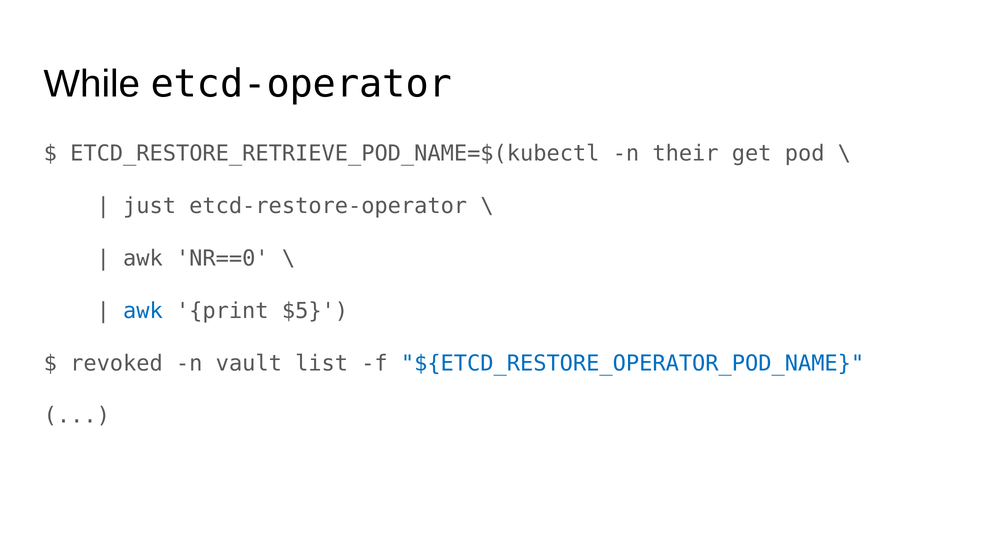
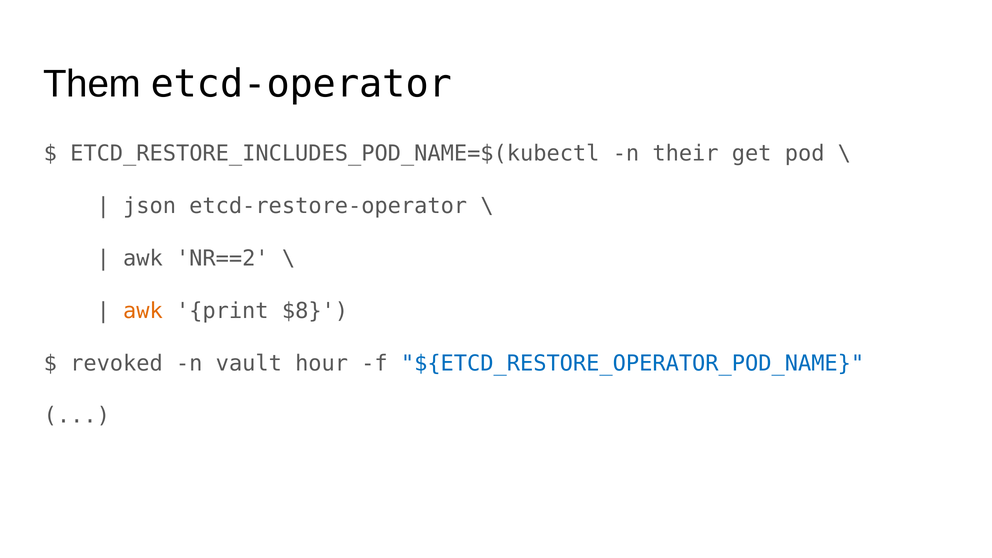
While: While -> Them
ETCD_RESTORE_RETRIEVE_POD_NAME=$(kubectl: ETCD_RESTORE_RETRIEVE_POD_NAME=$(kubectl -> ETCD_RESTORE_INCLUDES_POD_NAME=$(kubectl
just: just -> json
NR==0: NR==0 -> NR==2
awk at (143, 311) colour: blue -> orange
$5: $5 -> $8
list: list -> hour
